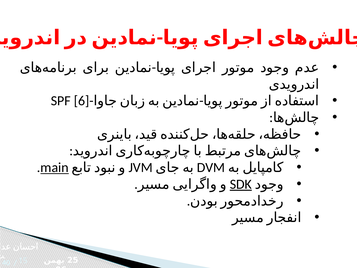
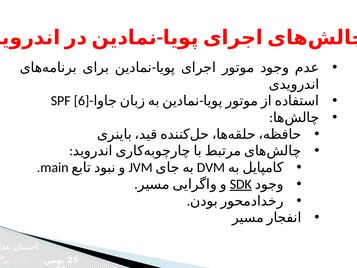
main underline: present -> none
